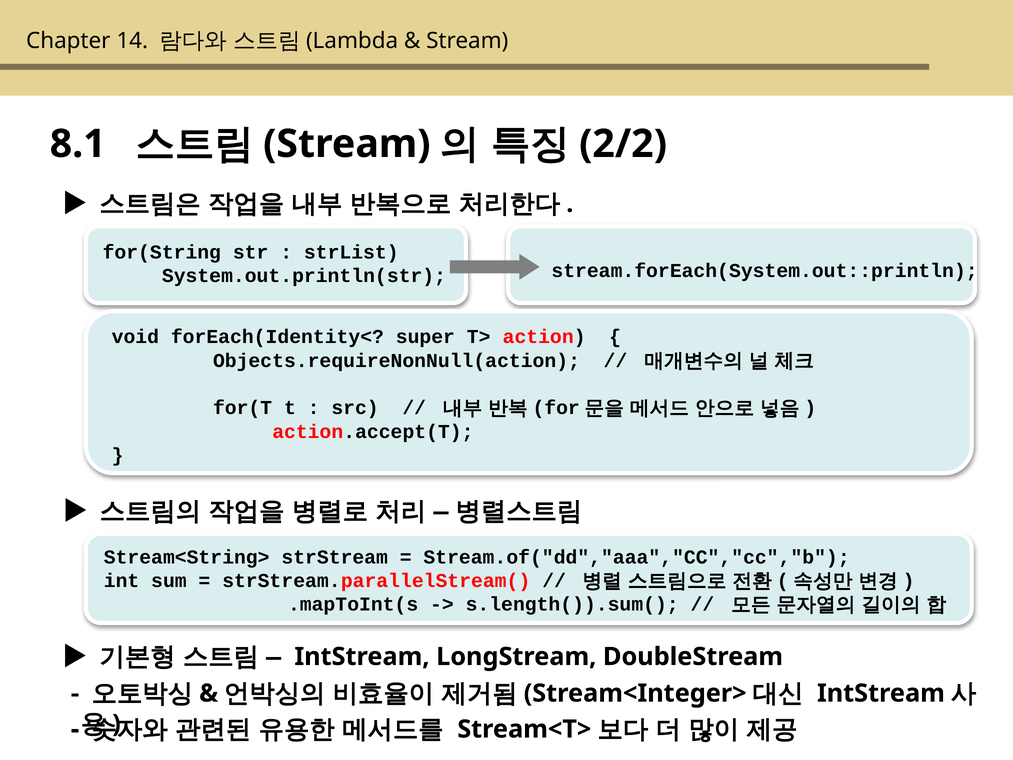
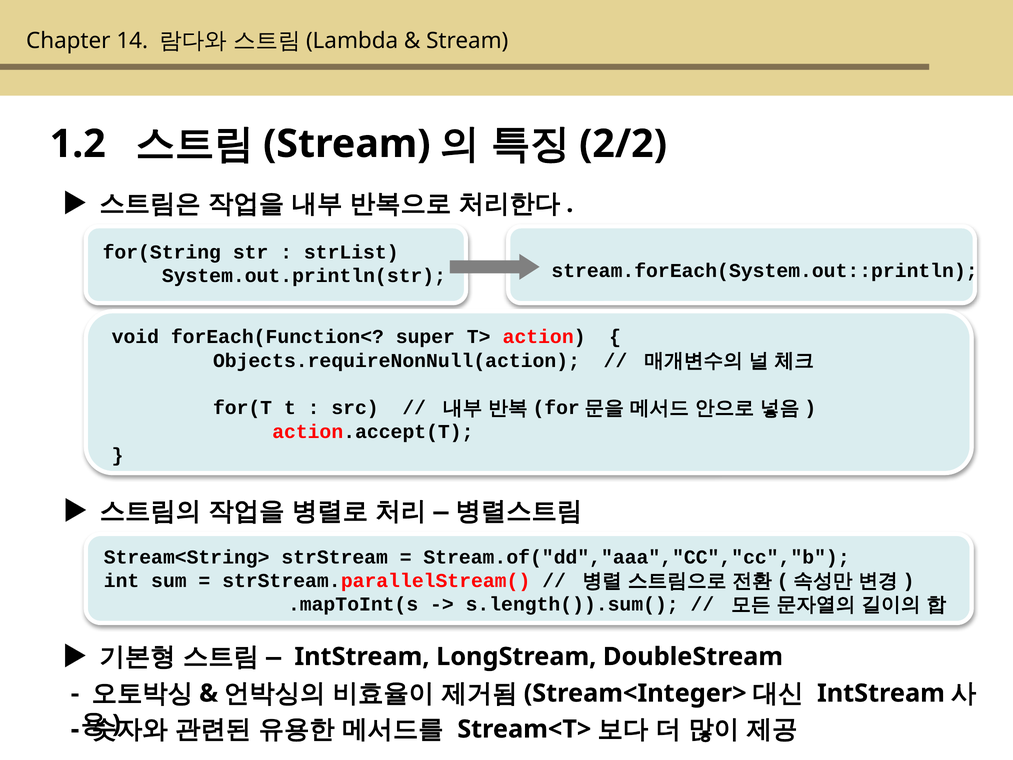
8.1: 8.1 -> 1.2
forEach(Identity<: forEach(Identity< -> forEach(Function<
